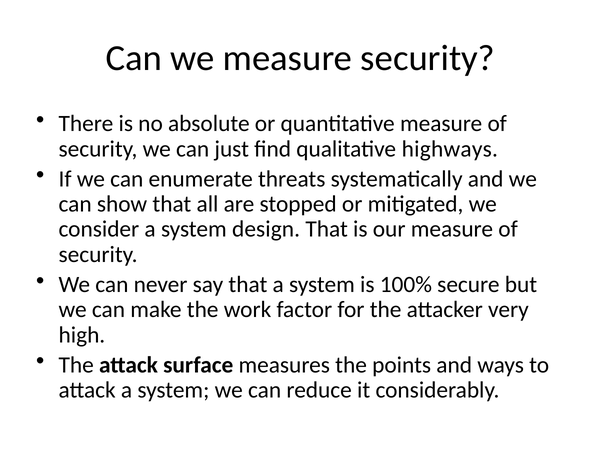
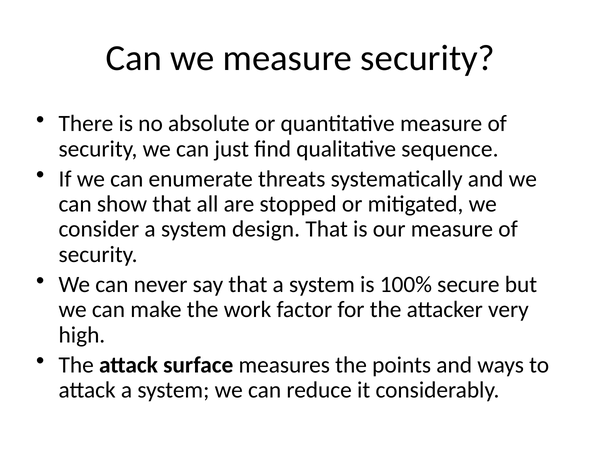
highways: highways -> sequence
